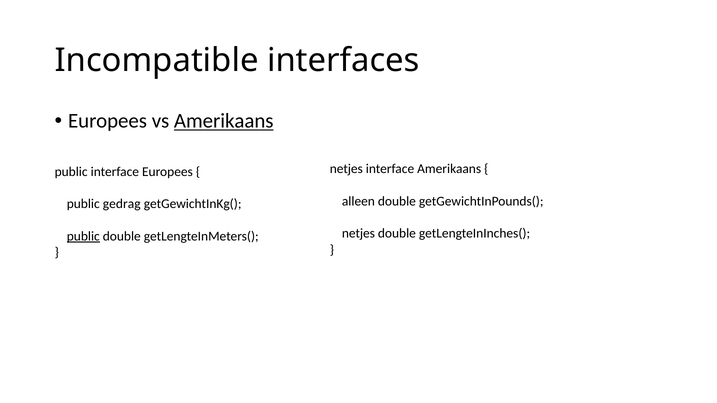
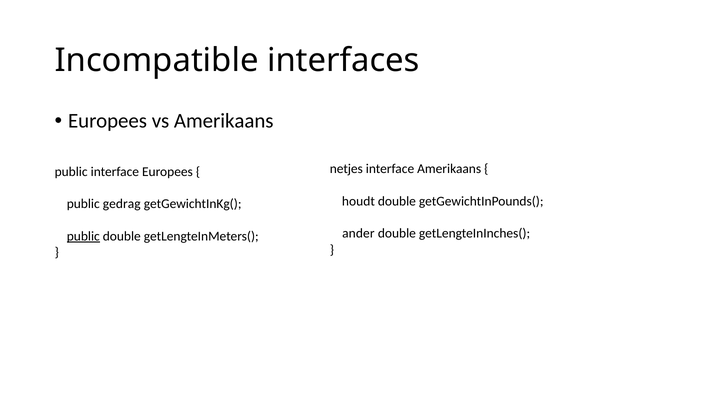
Amerikaans at (224, 121) underline: present -> none
alleen: alleen -> houdt
netjes at (358, 234): netjes -> ander
